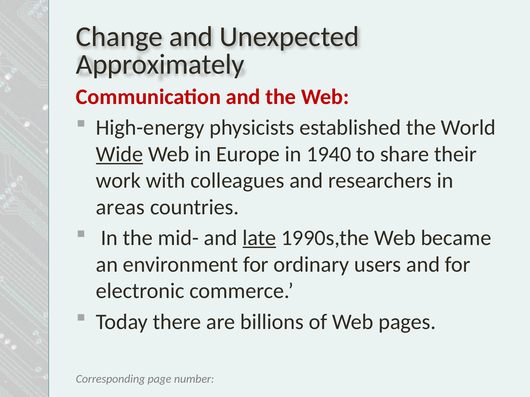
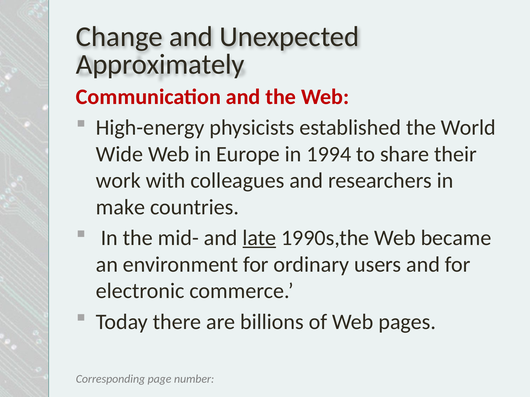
Wide underline: present -> none
1940: 1940 -> 1994
areas: areas -> make
